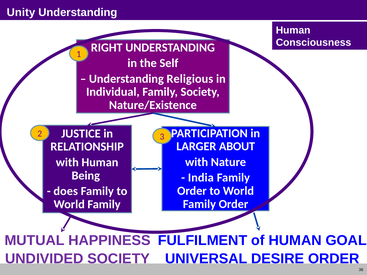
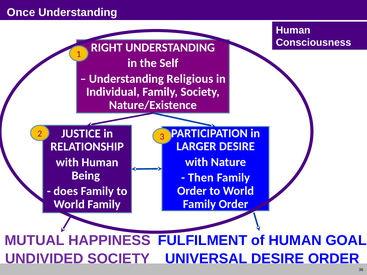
Unity: Unity -> Once
LARGER ABOUT: ABOUT -> DESIRE
India: India -> Then
